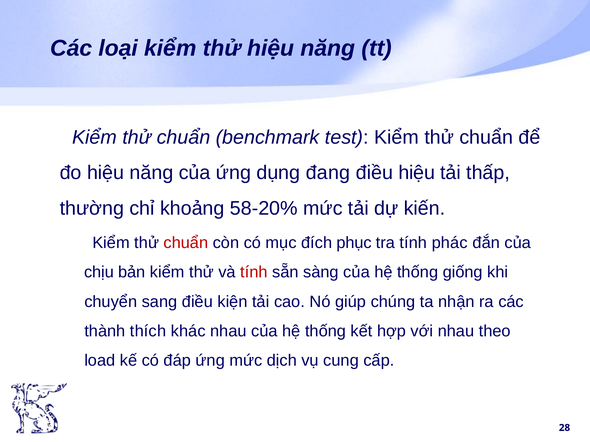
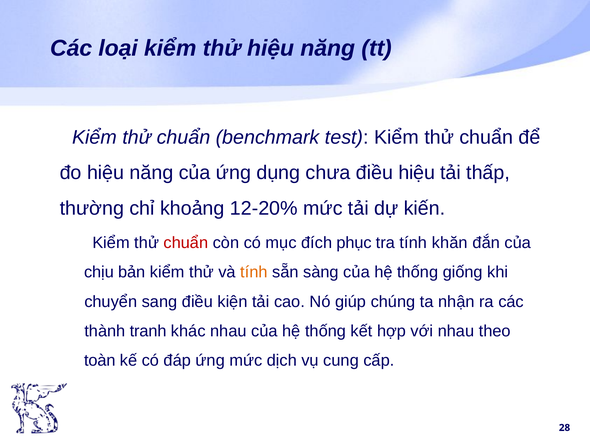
đang: đang -> chưa
58-20%: 58-20% -> 12-20%
phác: phác -> khăn
tính at (254, 272) colour: red -> orange
thích: thích -> tranh
load: load -> toàn
